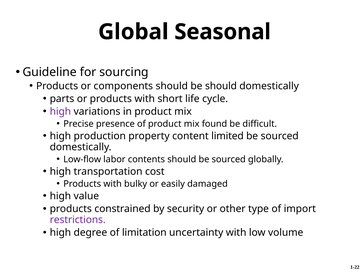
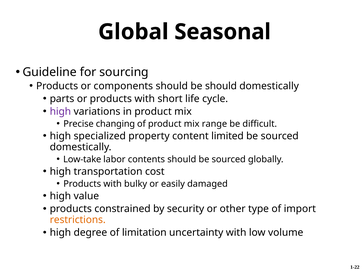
presence: presence -> changing
found: found -> range
production: production -> specialized
Low-flow: Low-flow -> Low-take
restrictions colour: purple -> orange
